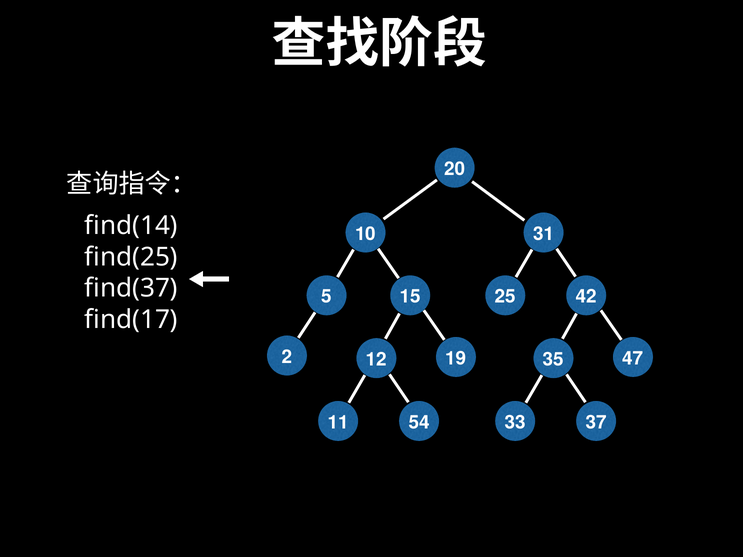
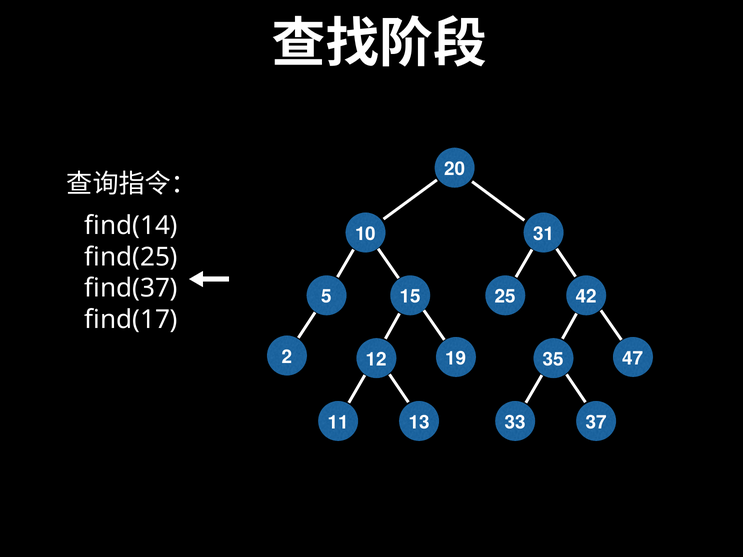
54: 54 -> 13
